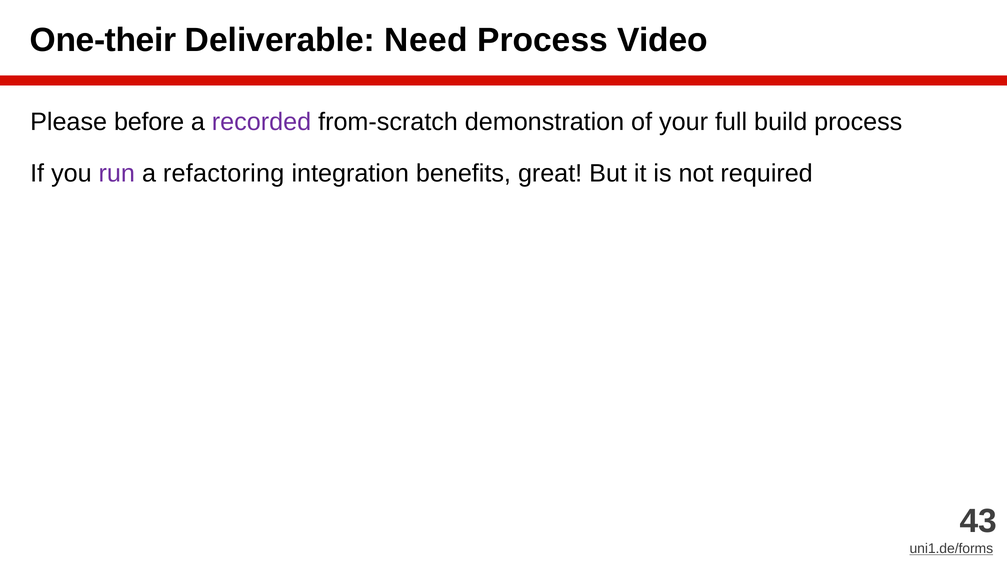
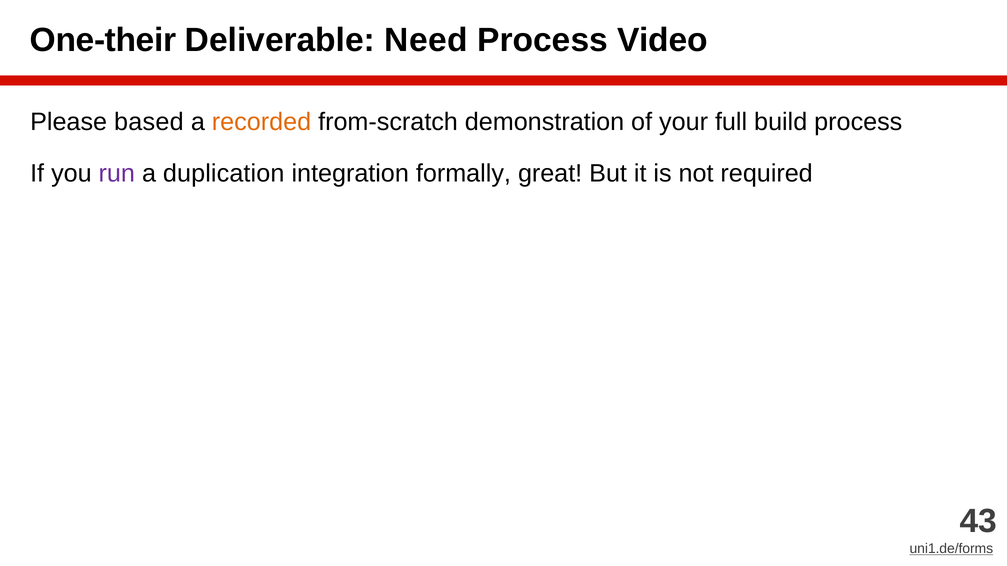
before: before -> based
recorded colour: purple -> orange
refactoring: refactoring -> duplication
benefits: benefits -> formally
